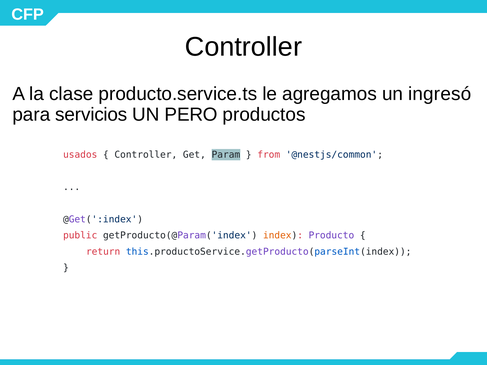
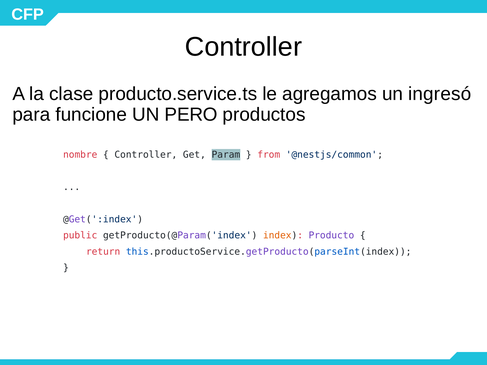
servicios: servicios -> funcione
usados: usados -> nombre
